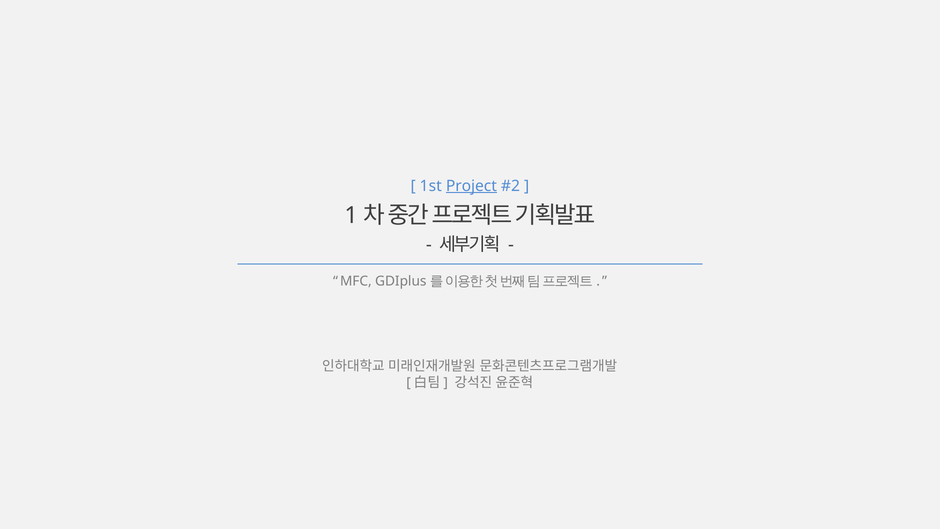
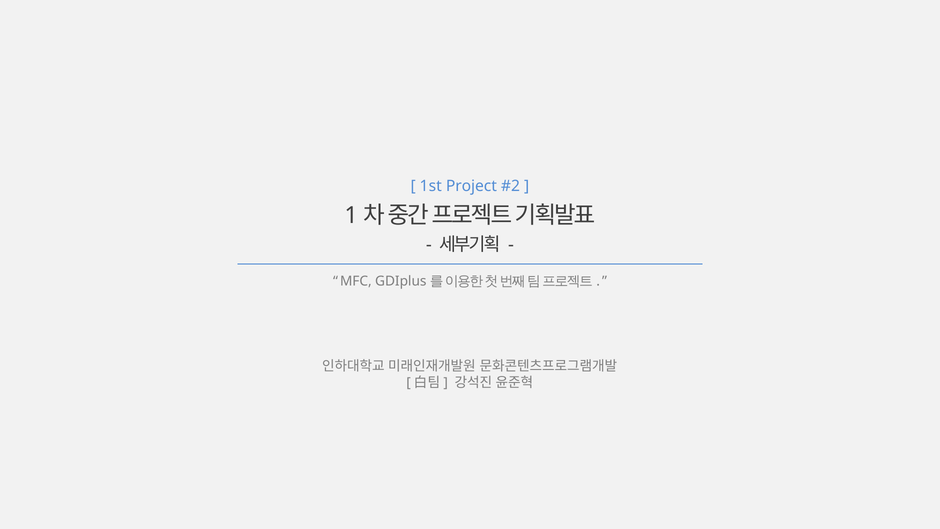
Project underline: present -> none
